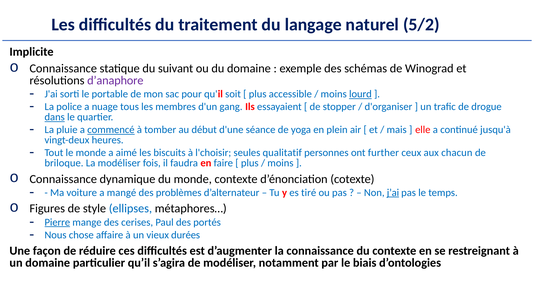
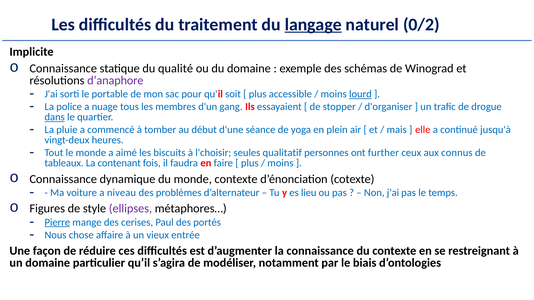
langage underline: none -> present
5/2: 5/2 -> 0/2
suivant: suivant -> qualité
commencé underline: present -> none
chacun: chacun -> connus
briloque: briloque -> tableaux
La modéliser: modéliser -> contenant
mangé: mangé -> niveau
tiré: tiré -> lieu
j’ai underline: present -> none
ellipses colour: blue -> purple
durées: durées -> entrée
